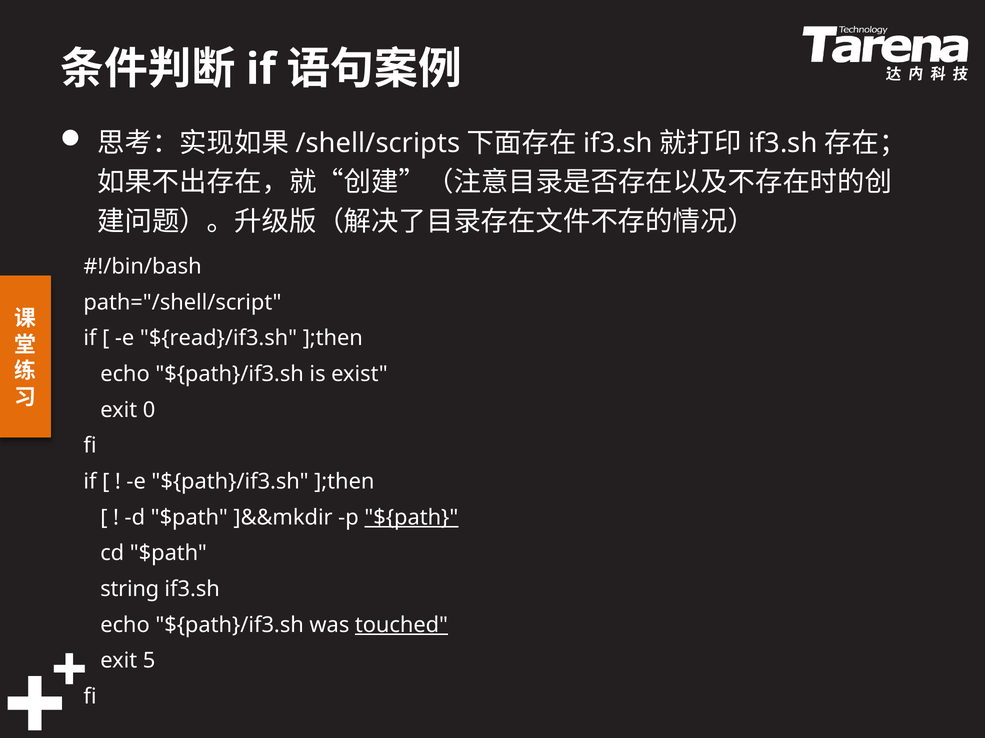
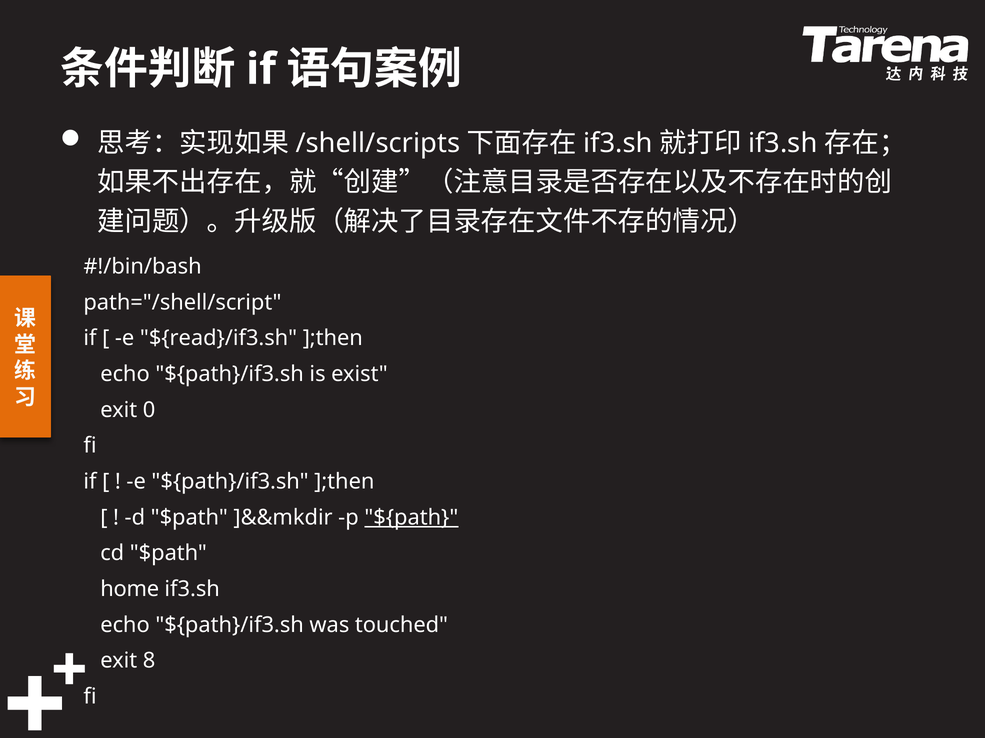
string: string -> home
touched underline: present -> none
5: 5 -> 8
